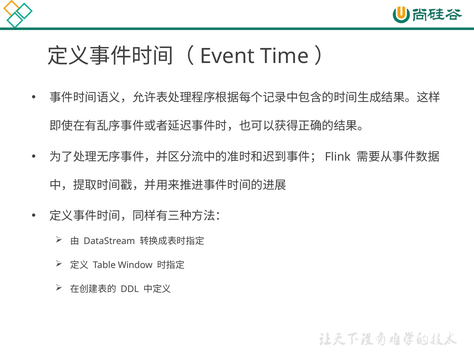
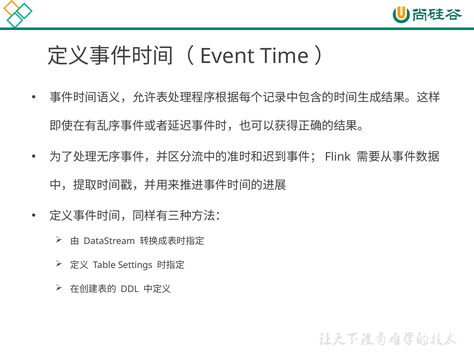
Window: Window -> Settings
